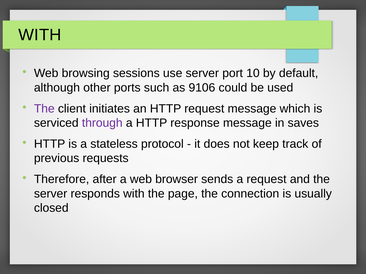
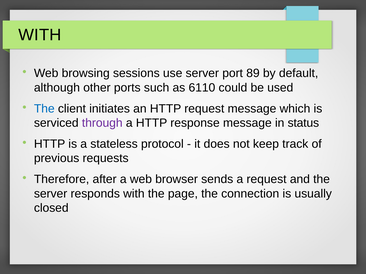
10: 10 -> 89
9106: 9106 -> 6110
The at (44, 109) colour: purple -> blue
saves: saves -> status
